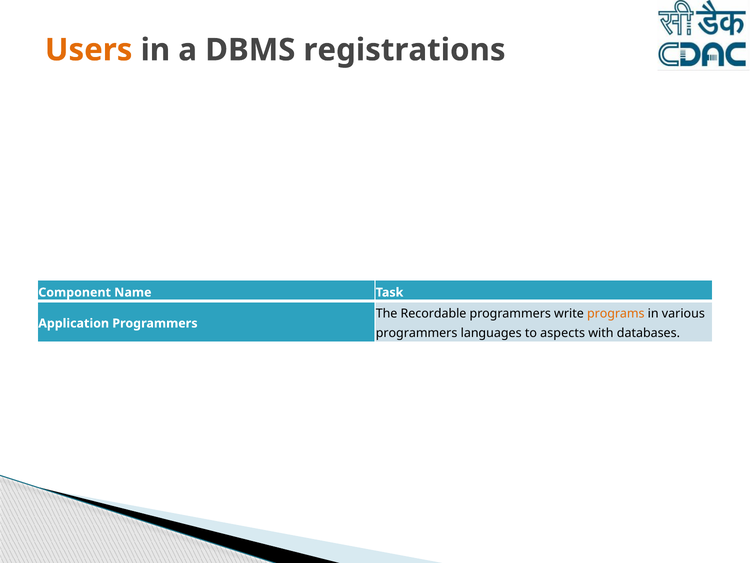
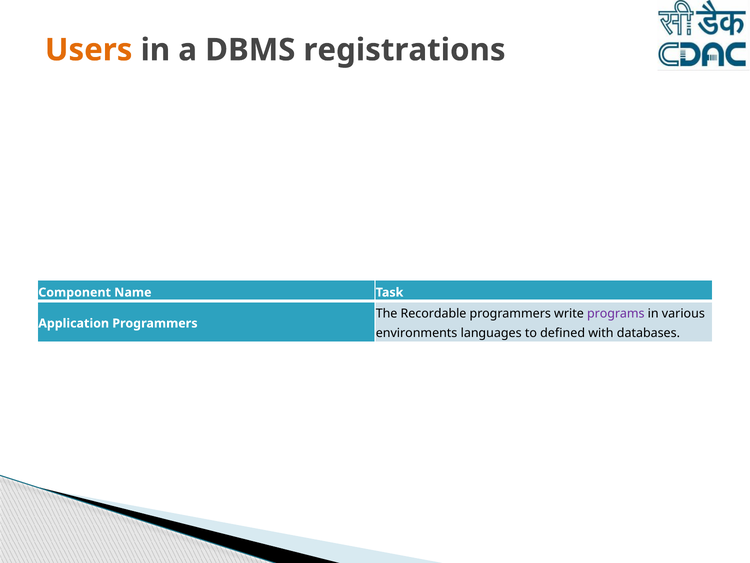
programs colour: orange -> purple
programmers at (417, 333): programmers -> environments
aspects: aspects -> defined
